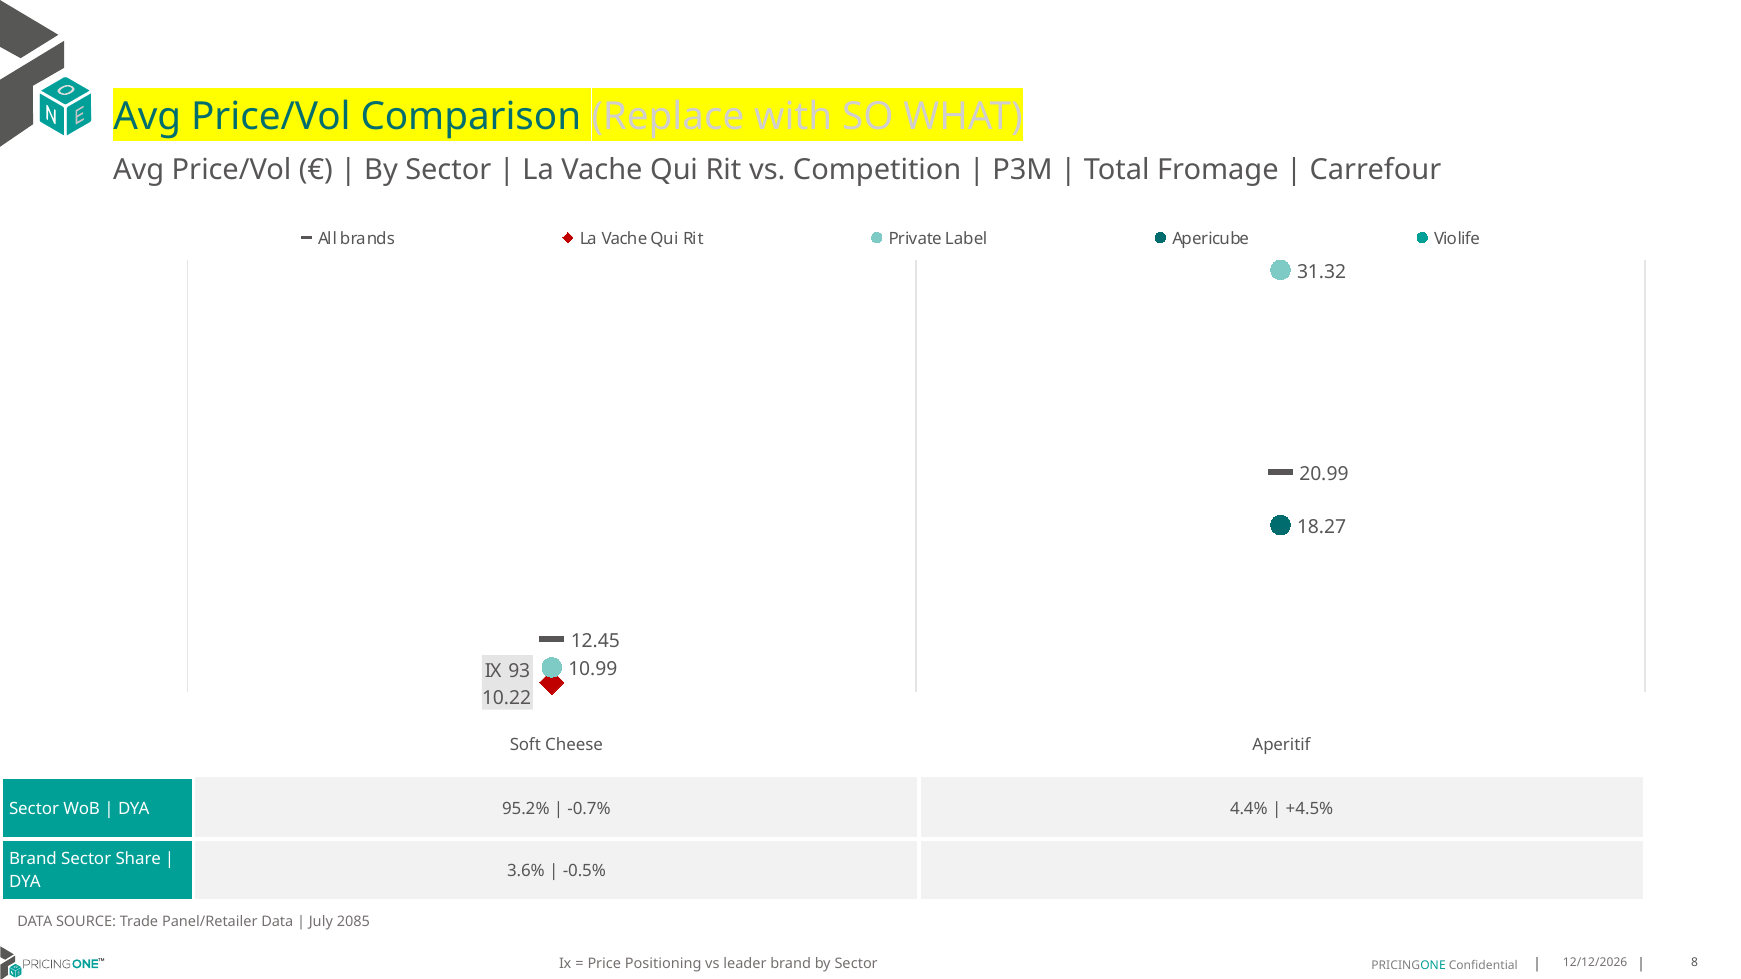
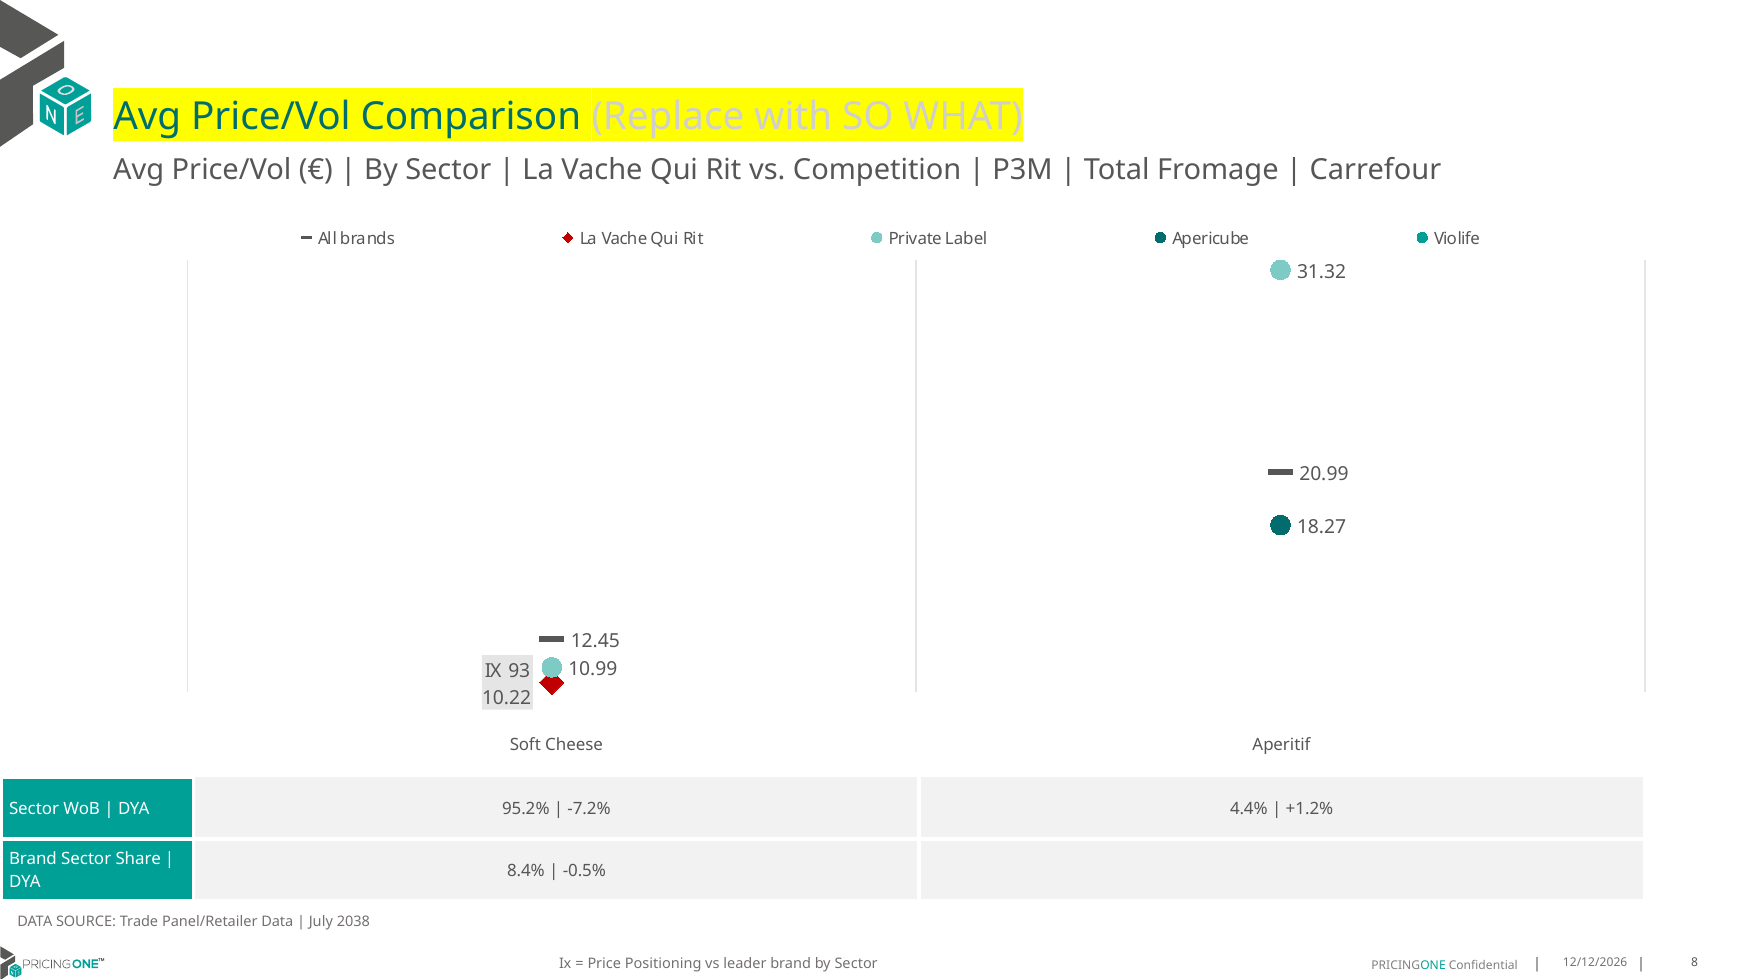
-0.7%: -0.7% -> -7.2%
+4.5%: +4.5% -> +1.2%
3.6%: 3.6% -> 8.4%
2085: 2085 -> 2038
